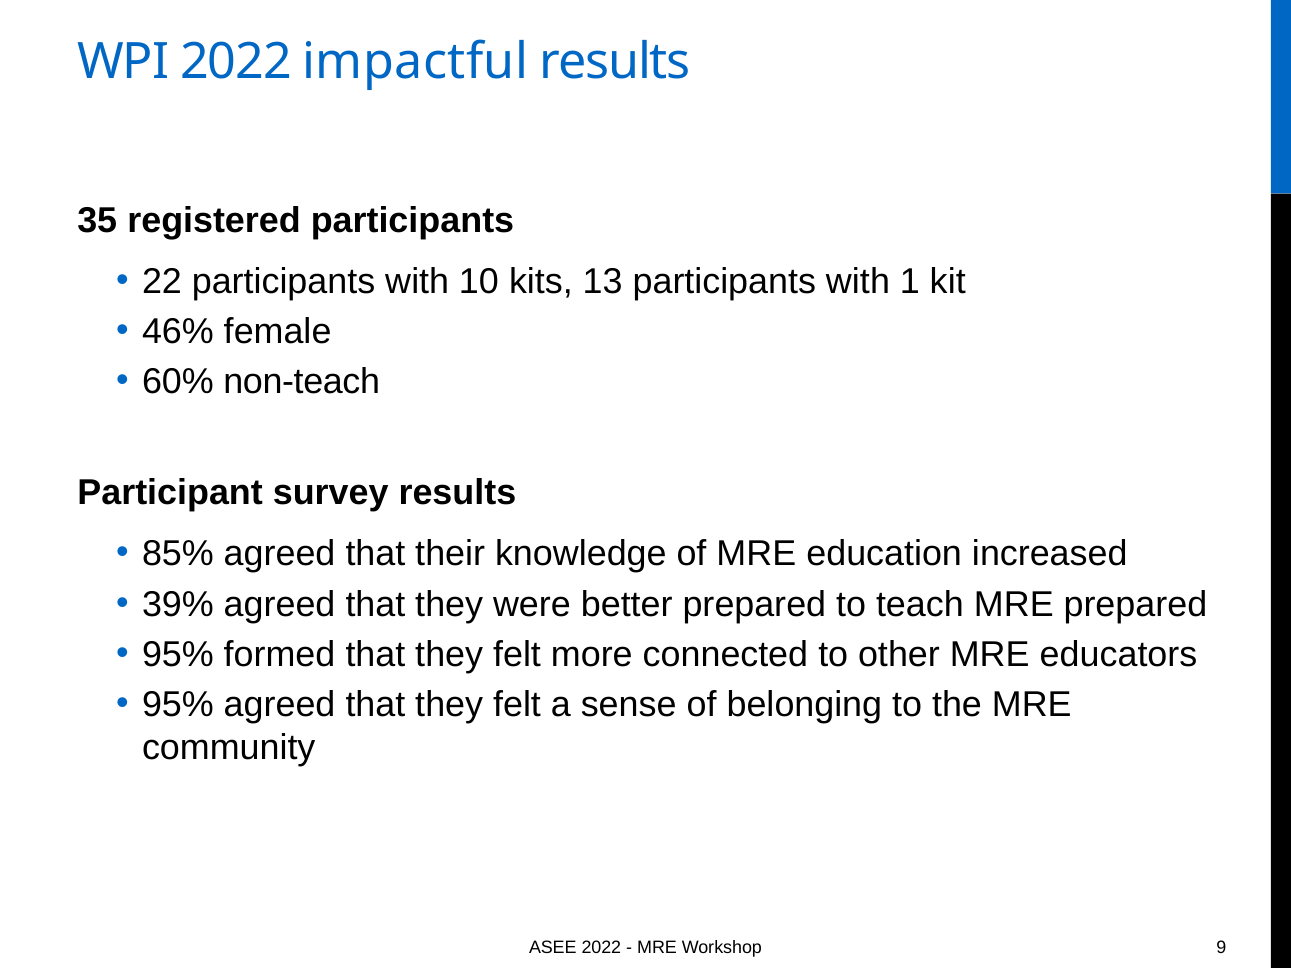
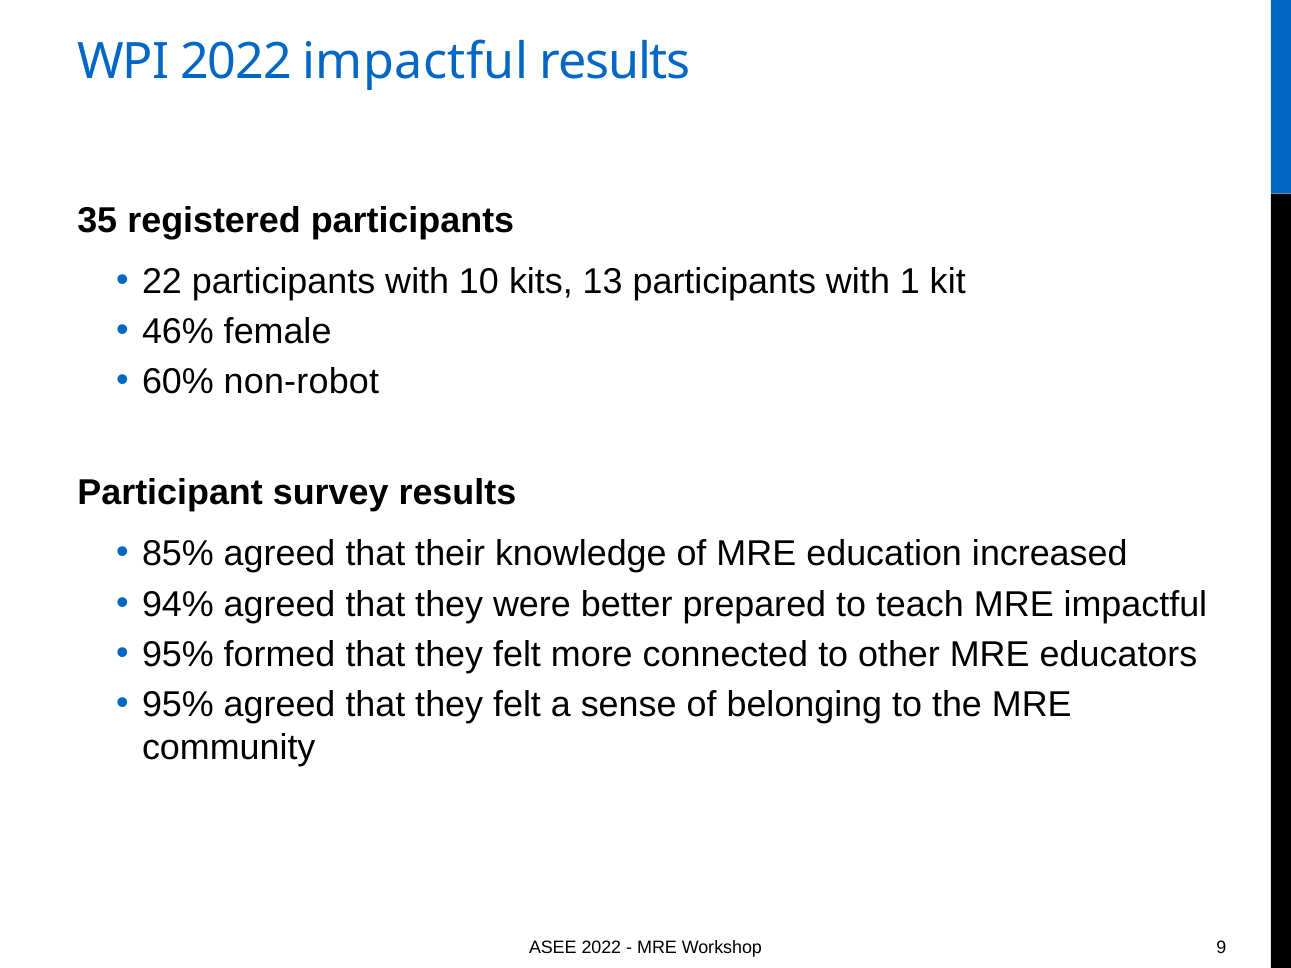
non-teach: non-teach -> non-robot
39%: 39% -> 94%
MRE prepared: prepared -> impactful
